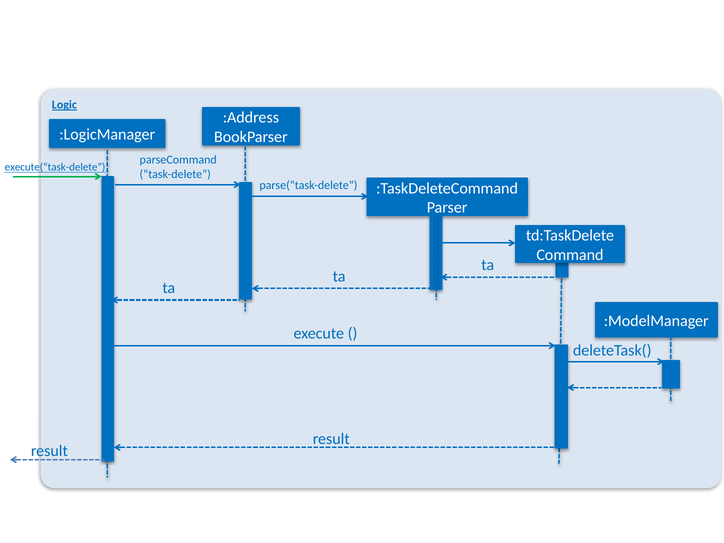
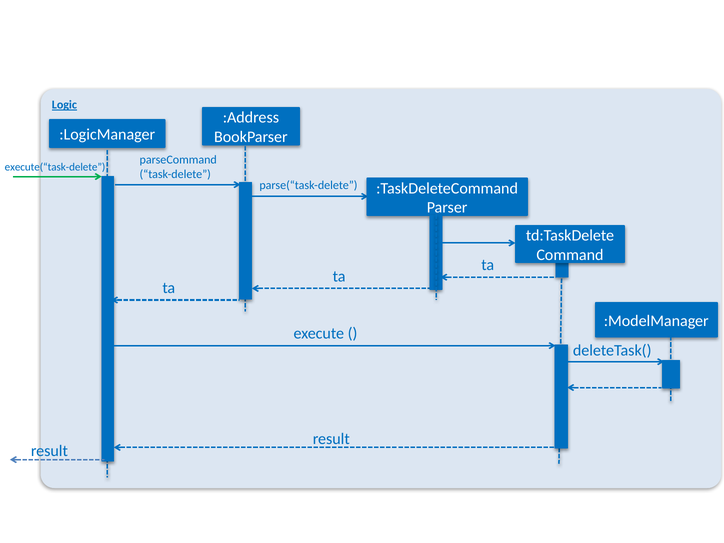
execute(“task-delete underline: present -> none
